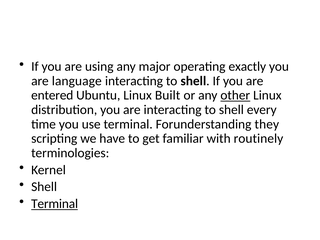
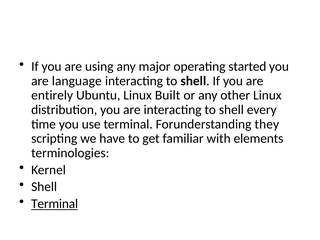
exactly: exactly -> started
entered: entered -> entirely
other underline: present -> none
routinely: routinely -> elements
